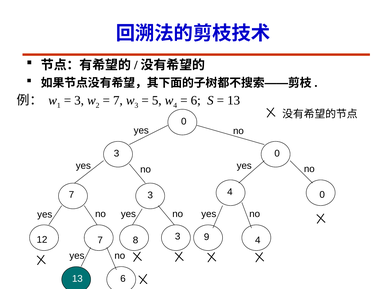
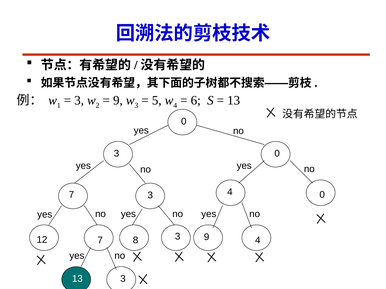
7 at (118, 101): 7 -> 9
13 6: 6 -> 3
